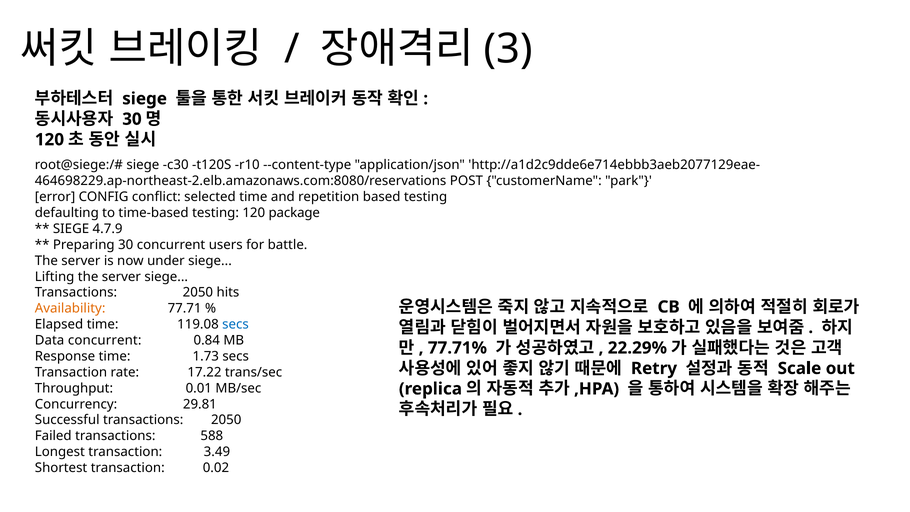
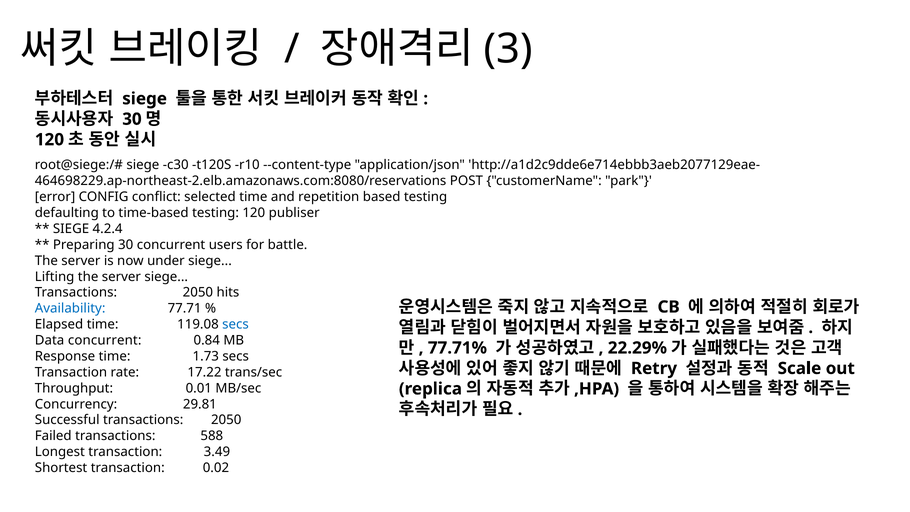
package: package -> publiser
4.7.9: 4.7.9 -> 4.2.4
Availability colour: orange -> blue
